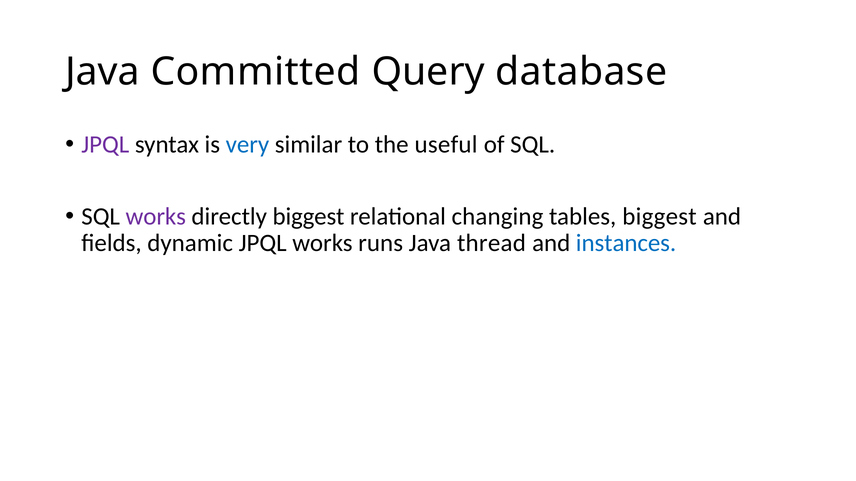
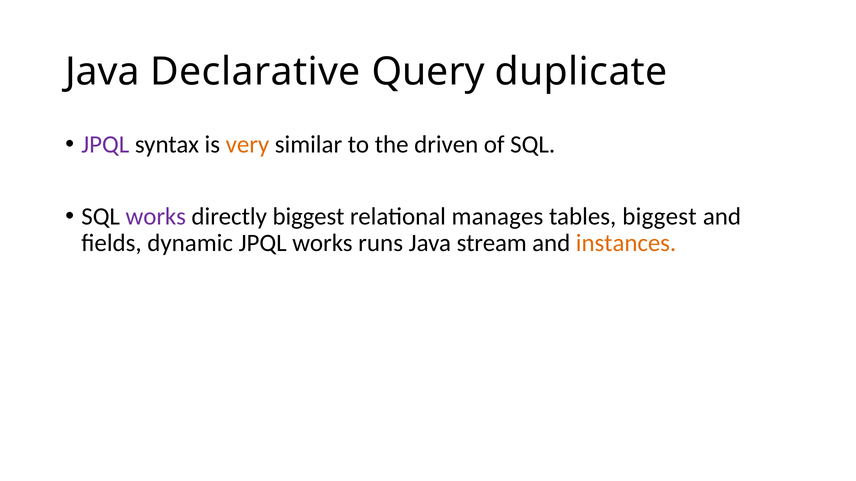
Committed: Committed -> Declarative
database: database -> duplicate
very colour: blue -> orange
useful: useful -> driven
changing: changing -> manages
thread: thread -> stream
instances colour: blue -> orange
